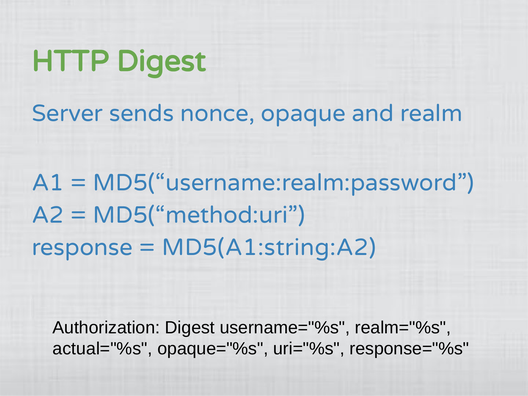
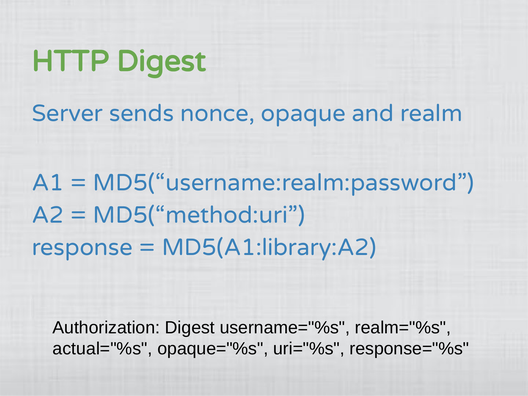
MD5(A1:string:A2: MD5(A1:string:A2 -> MD5(A1:library:A2
